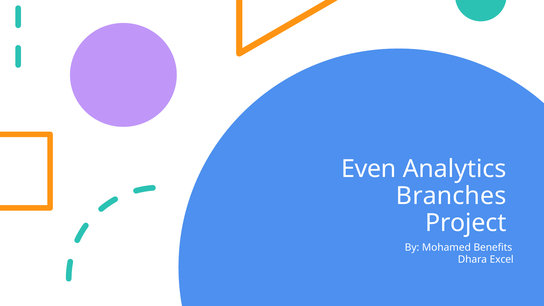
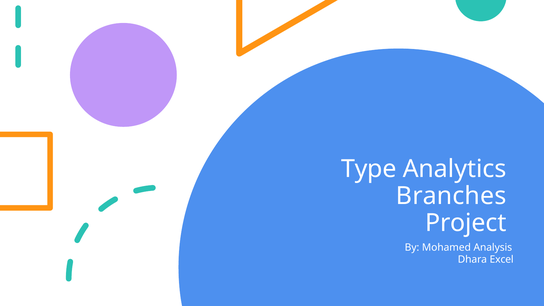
Even: Even -> Type
Benefits: Benefits -> Analysis
